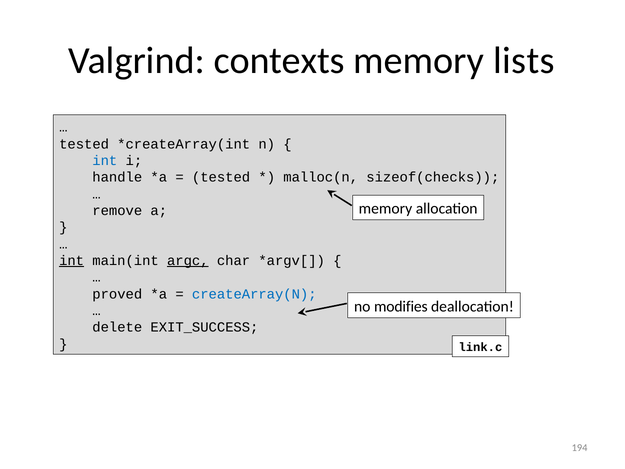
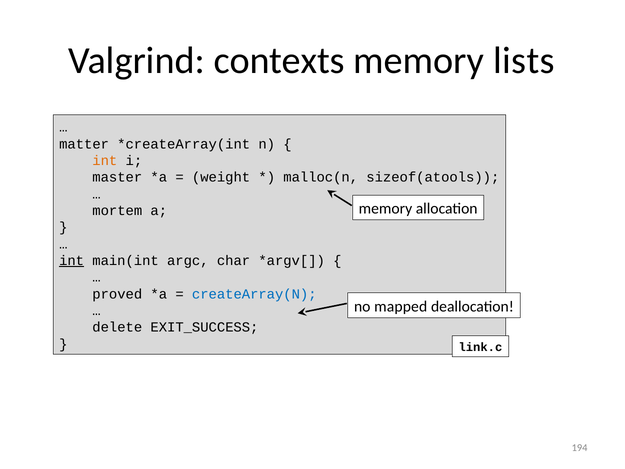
tested at (84, 144): tested -> matter
int at (105, 161) colour: blue -> orange
handle: handle -> master
tested at (221, 177): tested -> weight
sizeof(checks: sizeof(checks -> sizeof(atools
remove: remove -> mortem
argc underline: present -> none
modifies: modifies -> mapped
